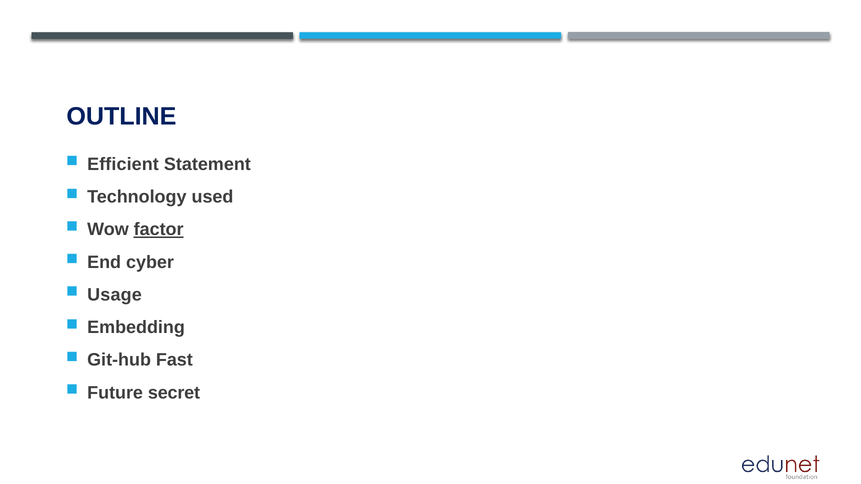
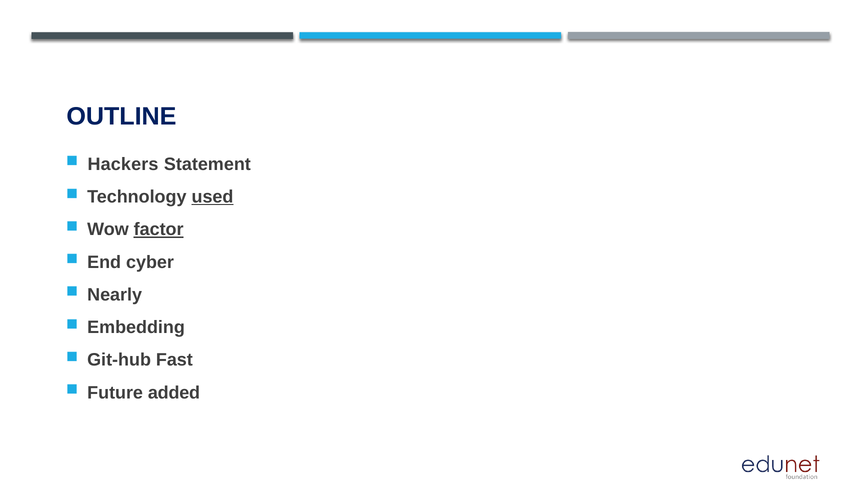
Efficient: Efficient -> Hackers
used underline: none -> present
Usage: Usage -> Nearly
secret: secret -> added
